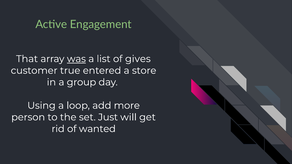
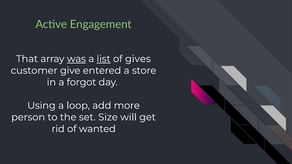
list underline: none -> present
true: true -> give
group: group -> forgot
Just: Just -> Size
